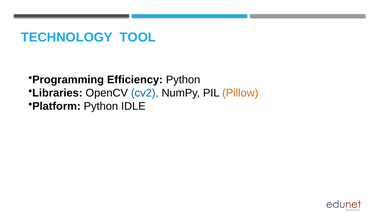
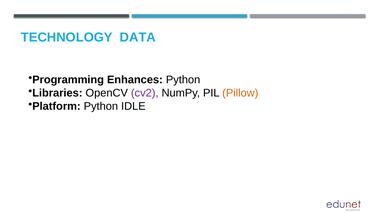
TOOL: TOOL -> DATA
Efficiency: Efficiency -> Enhances
cv2 colour: blue -> purple
